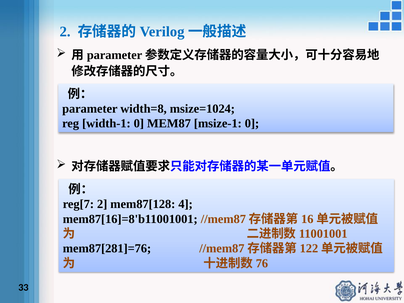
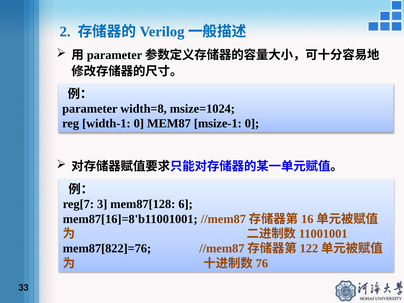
reg[7 2: 2 -> 3
4: 4 -> 6
mem87[281]=76: mem87[281]=76 -> mem87[822]=76
